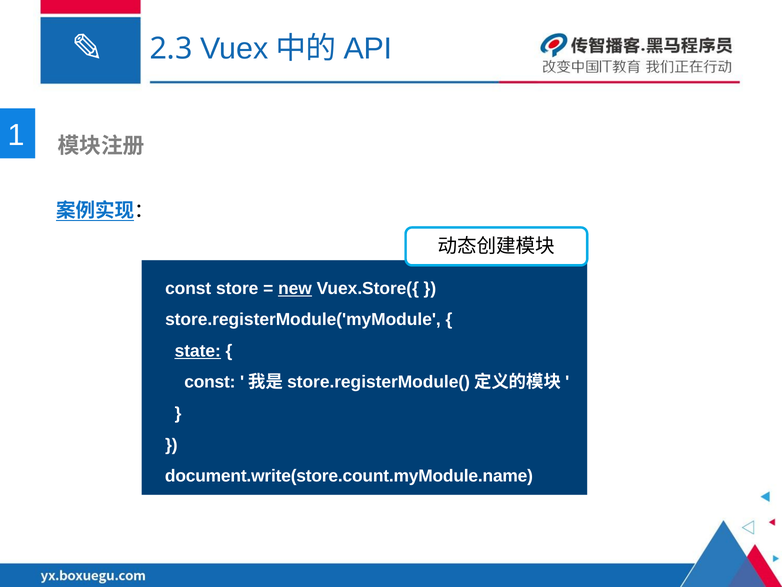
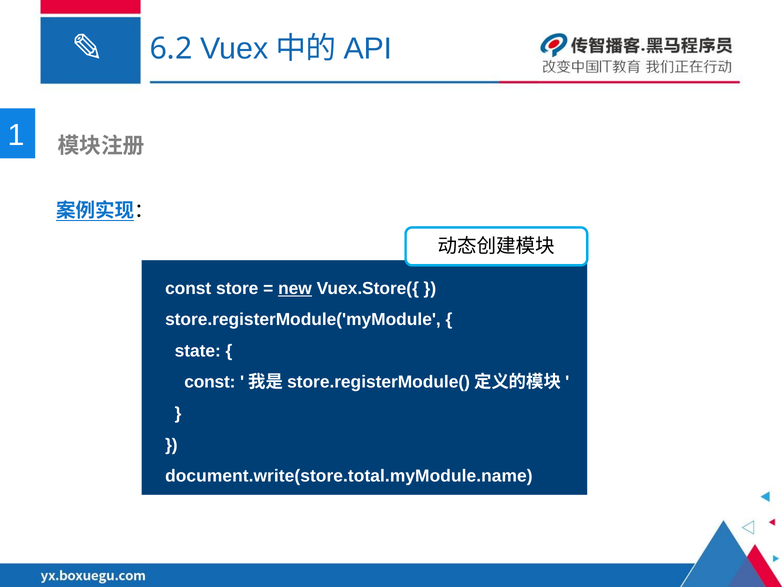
2.3: 2.3 -> 6.2
state underline: present -> none
document.write(store.count.myModule.name: document.write(store.count.myModule.name -> document.write(store.total.myModule.name
